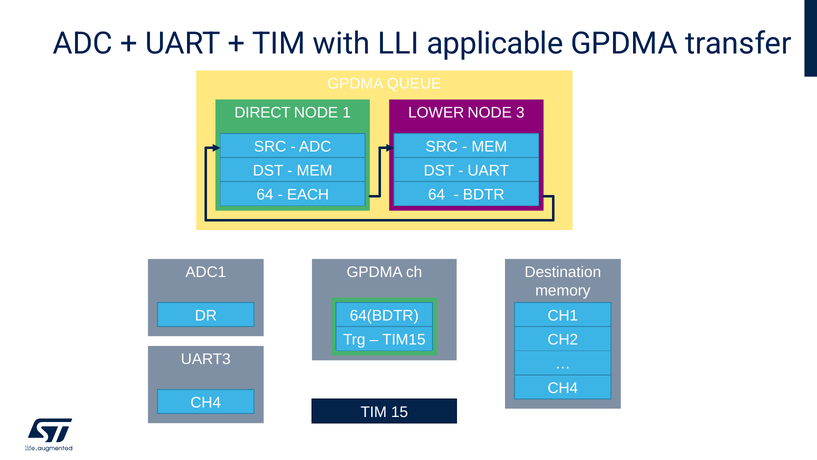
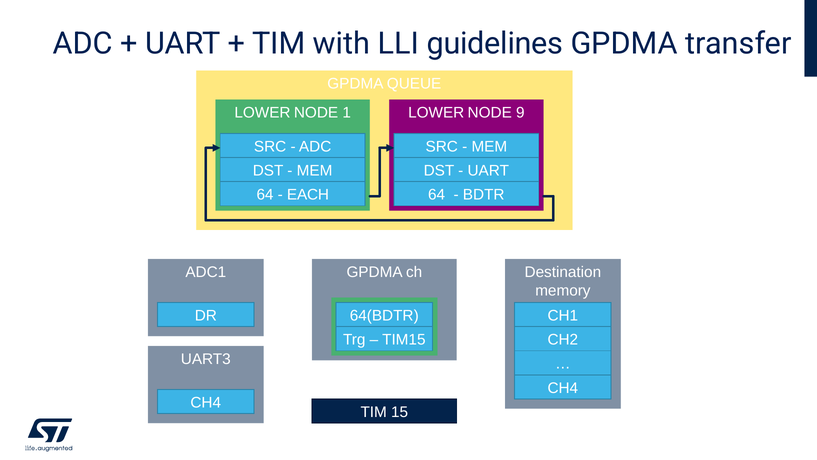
applicable: applicable -> guidelines
DIRECT at (263, 113): DIRECT -> LOWER
3: 3 -> 9
